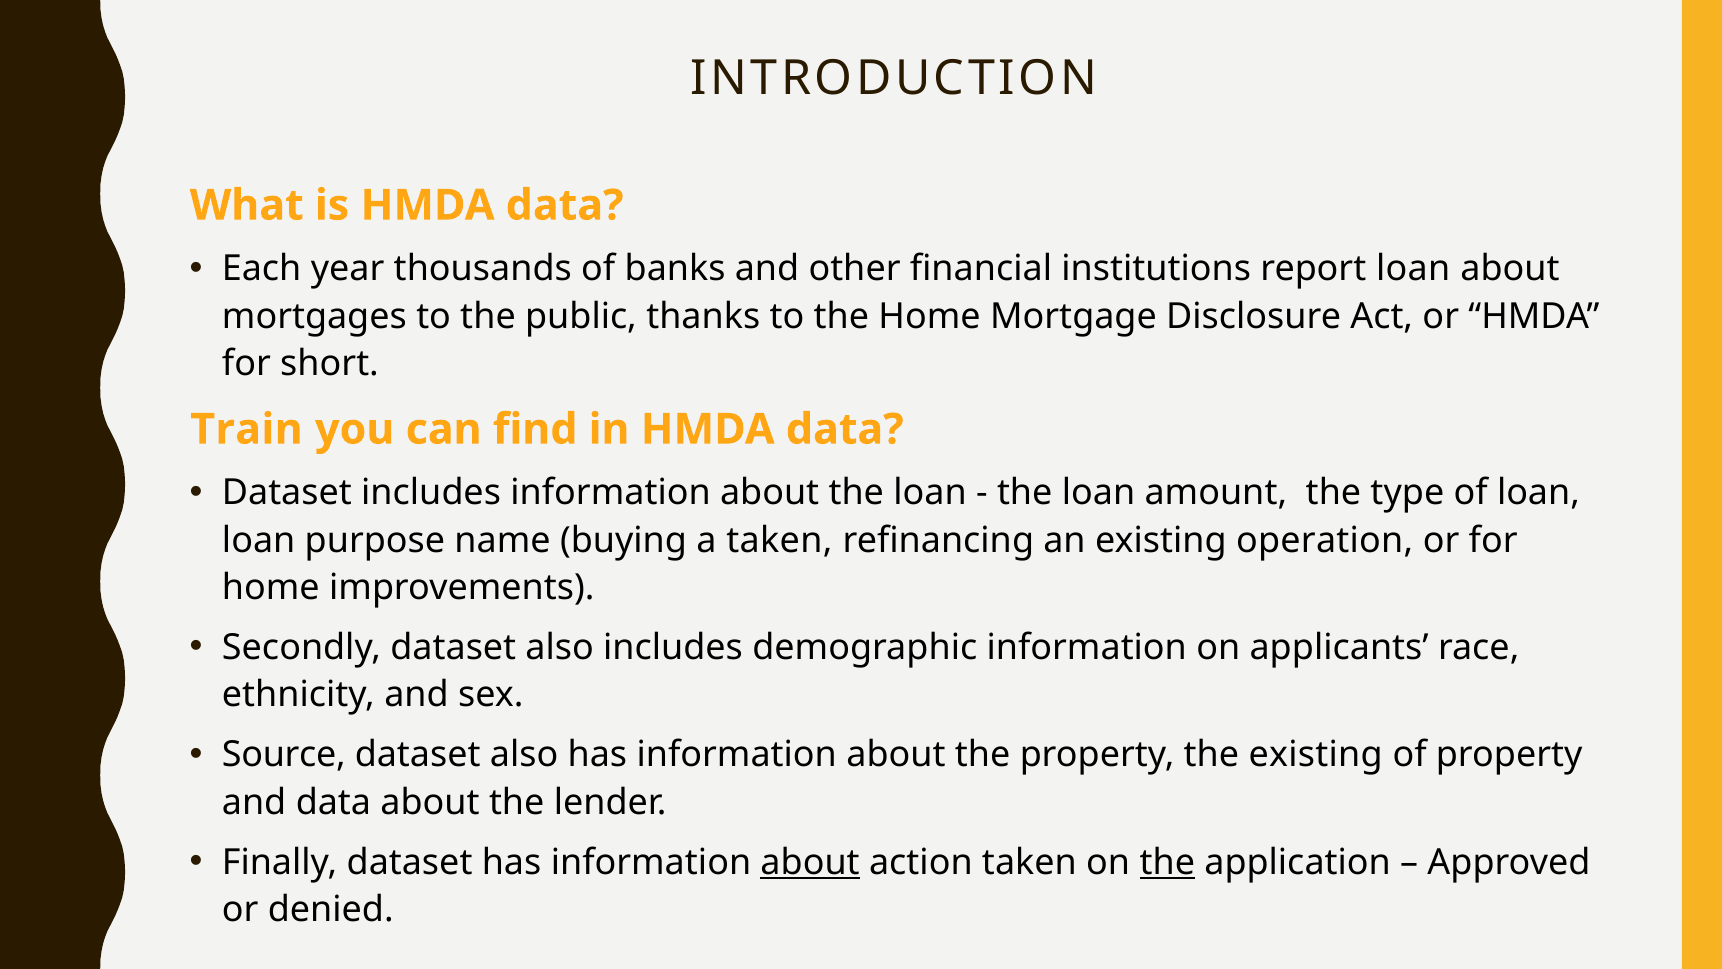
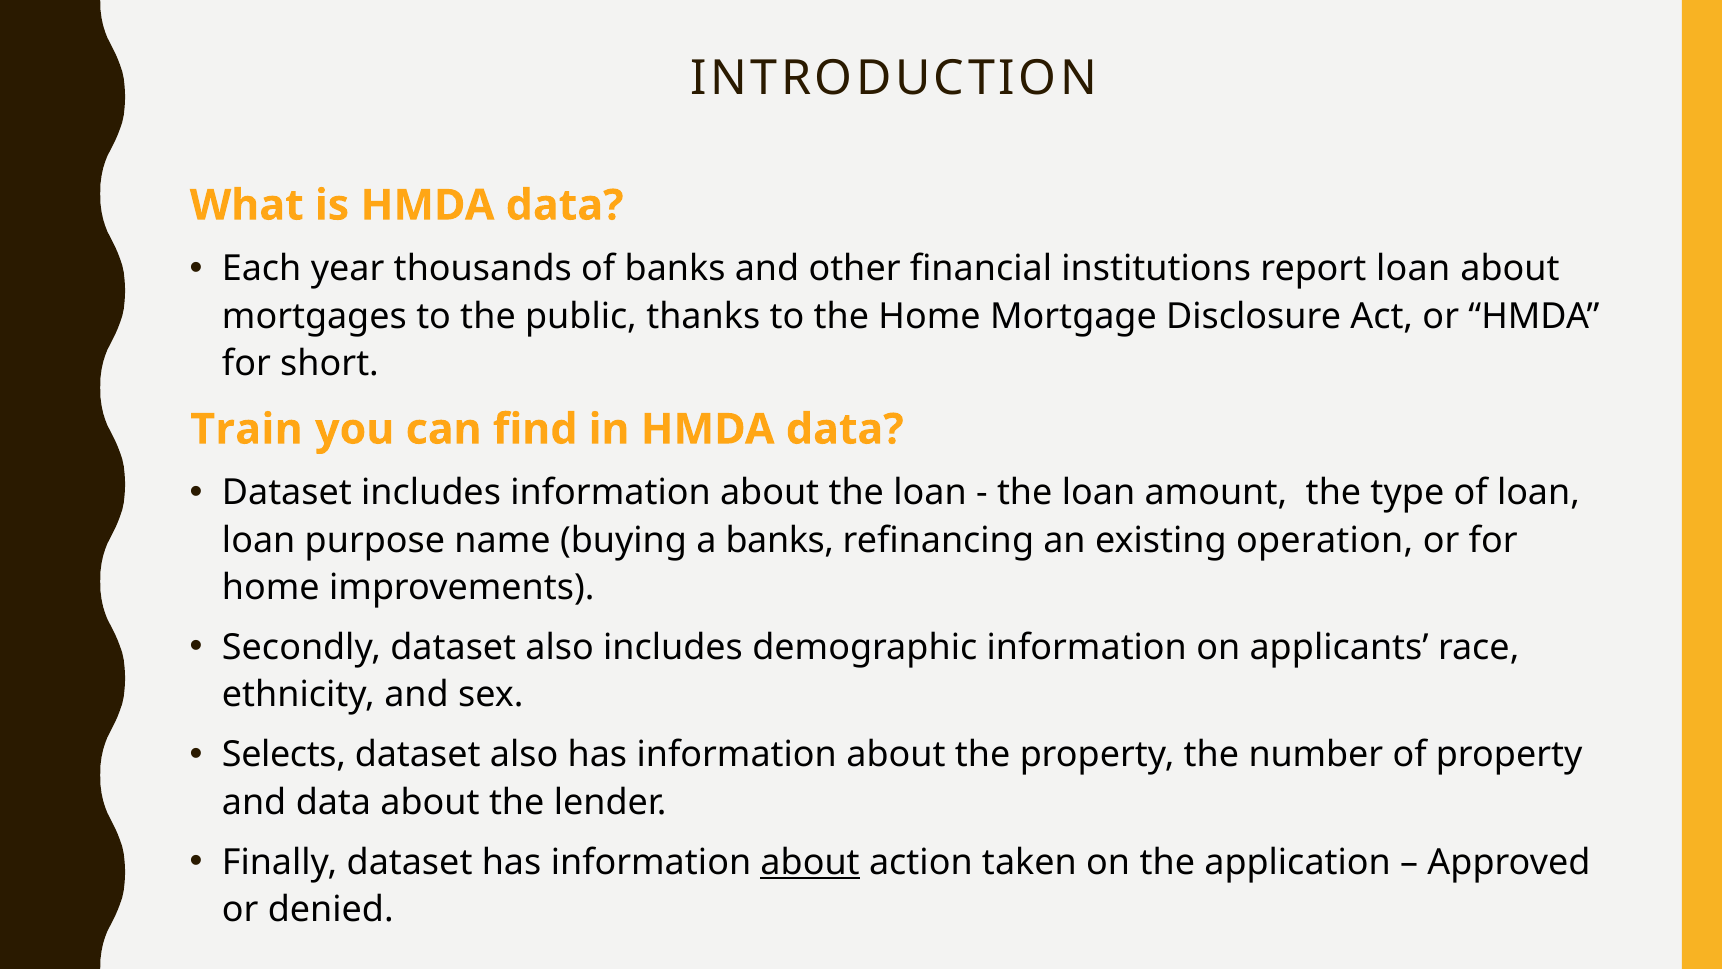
a taken: taken -> banks
Source: Source -> Selects
the existing: existing -> number
the at (1167, 862) underline: present -> none
